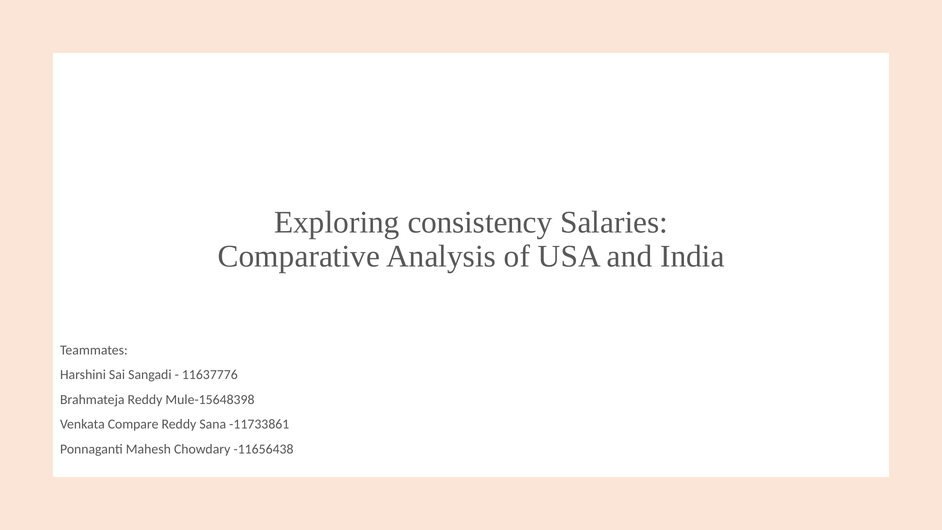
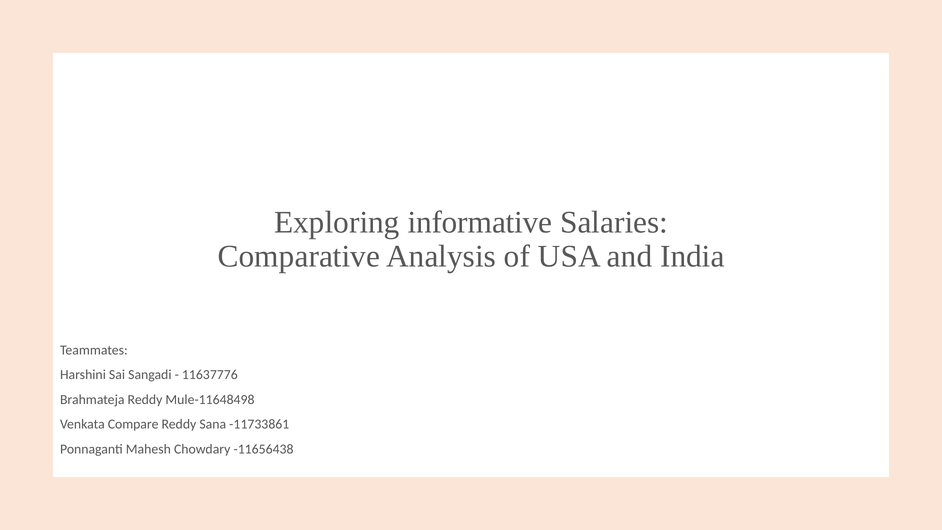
consistency: consistency -> informative
Mule-15648398: Mule-15648398 -> Mule-11648498
